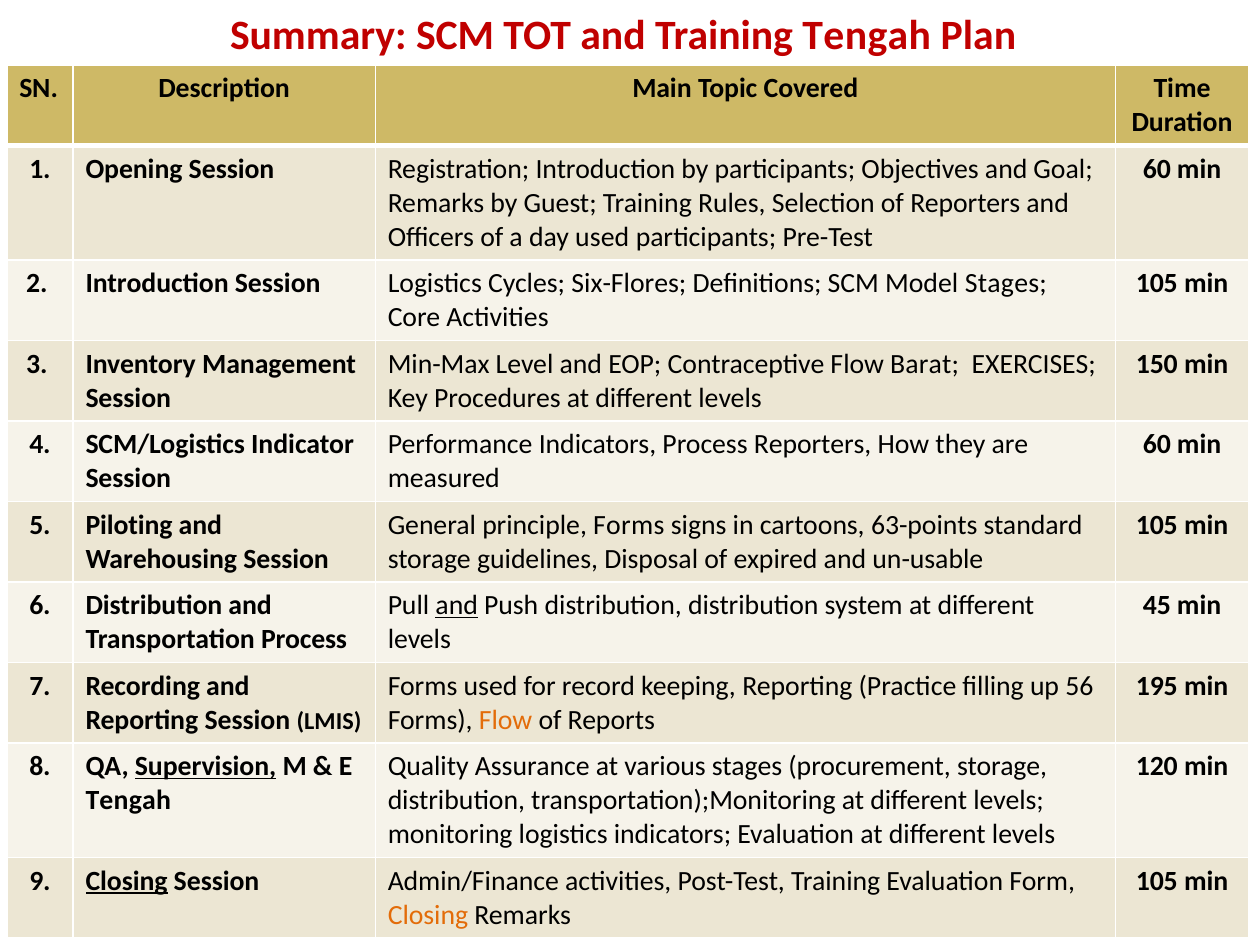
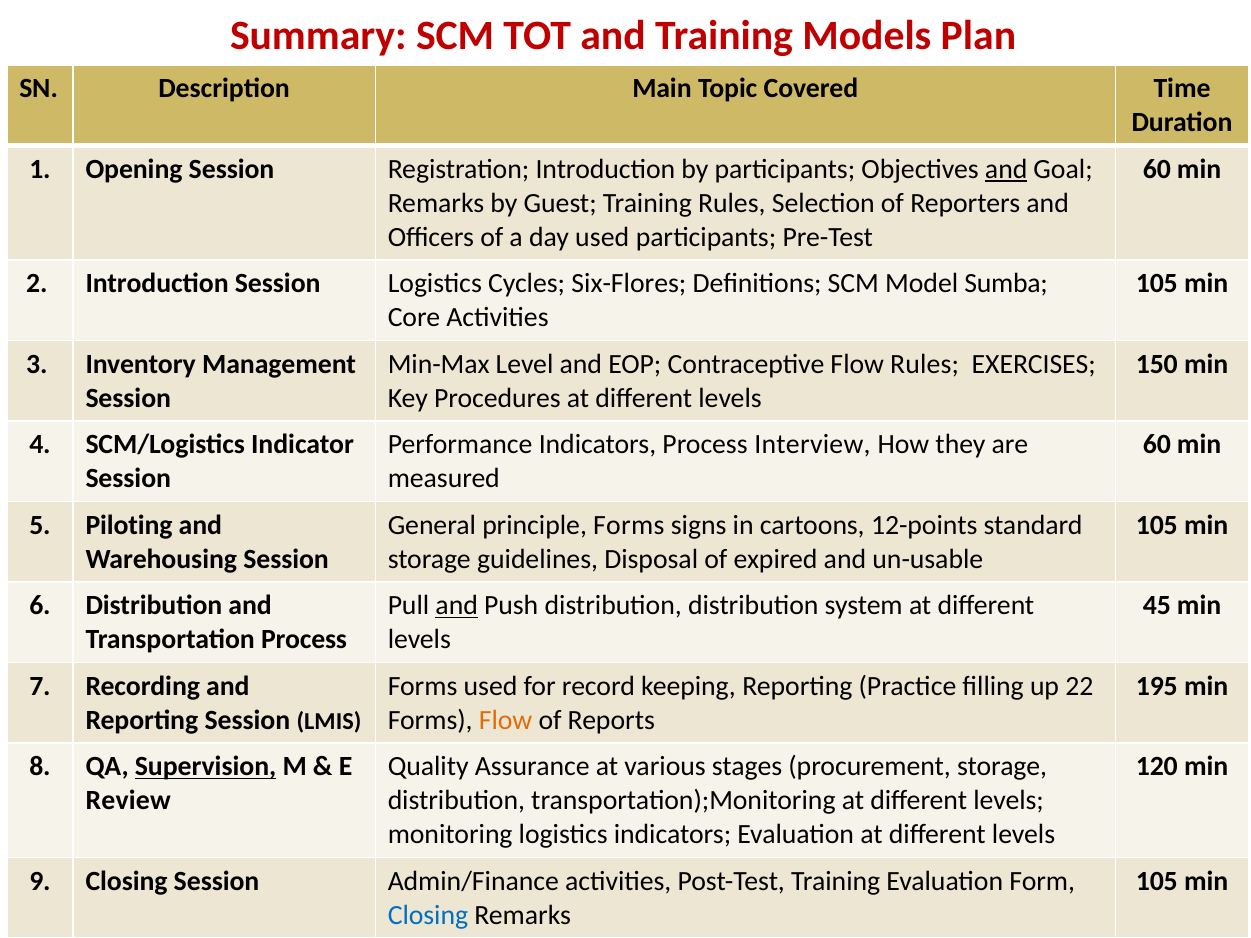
Training Tengah: Tengah -> Models
and at (1006, 169) underline: none -> present
Model Stages: Stages -> Sumba
Flow Barat: Barat -> Rules
Process Reporters: Reporters -> Interview
63-points: 63-points -> 12-points
56: 56 -> 22
Tengah at (128, 801): Tengah -> Review
Closing at (127, 881) underline: present -> none
Closing at (428, 915) colour: orange -> blue
